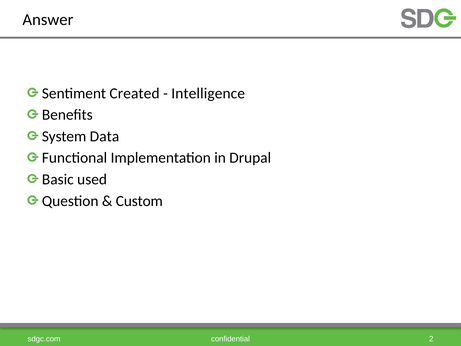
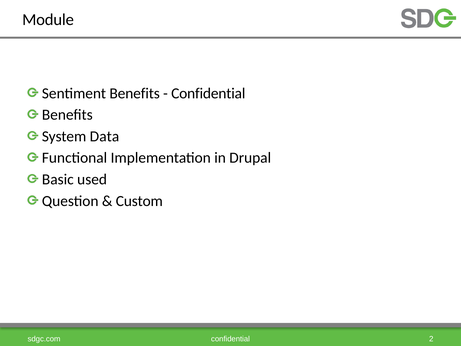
Answer: Answer -> Module
Sentiment Created: Created -> Benefits
Intelligence at (208, 93): Intelligence -> Confidential
